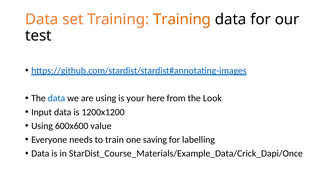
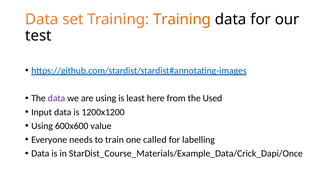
data at (56, 98) colour: blue -> purple
your: your -> least
Look: Look -> Used
saving: saving -> called
